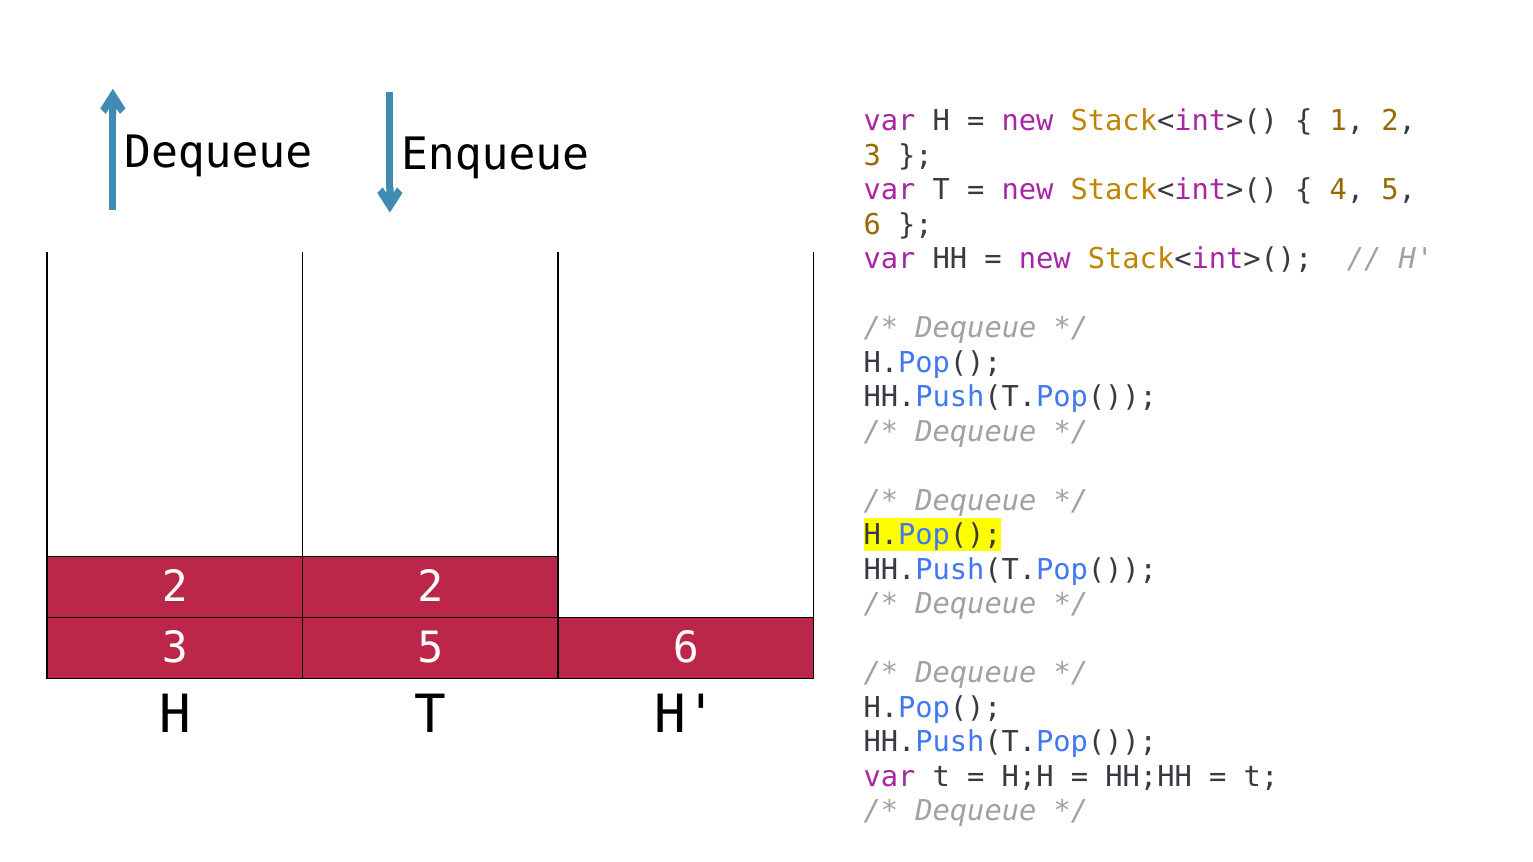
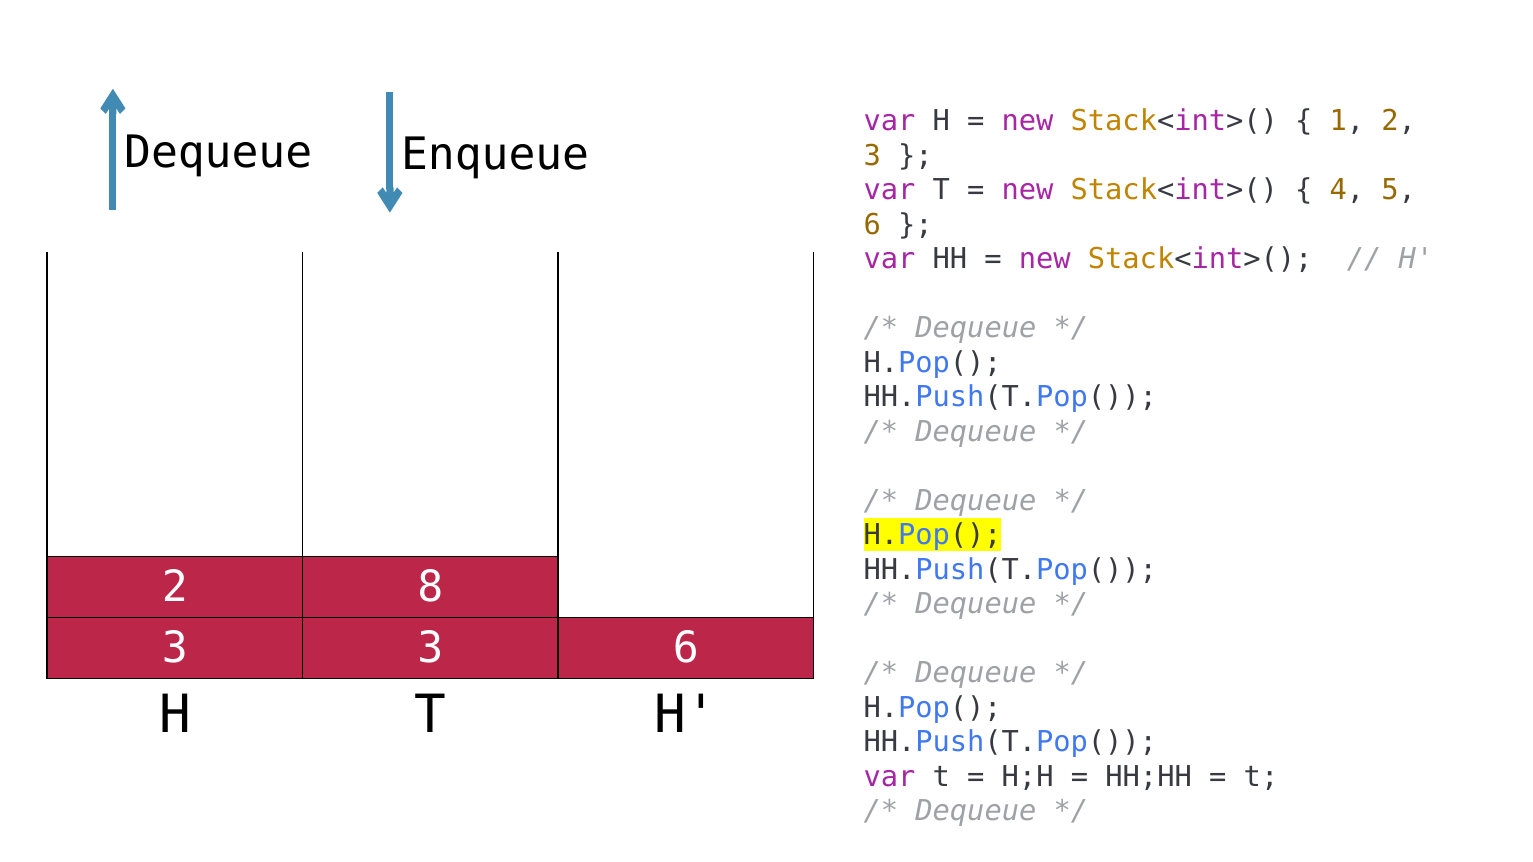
2 2: 2 -> 8
3 5: 5 -> 3
